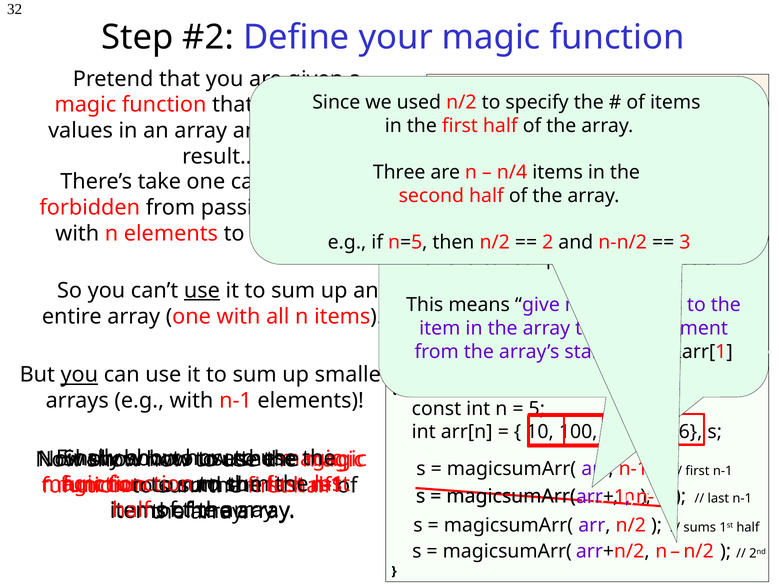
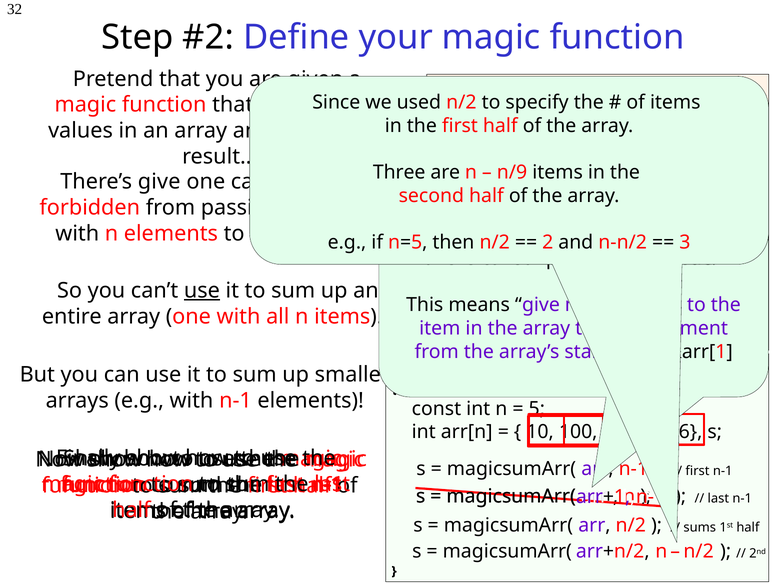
n/4: n/4 -> n/9
There’s take: take -> give
you at (79, 375) underline: present -> none
